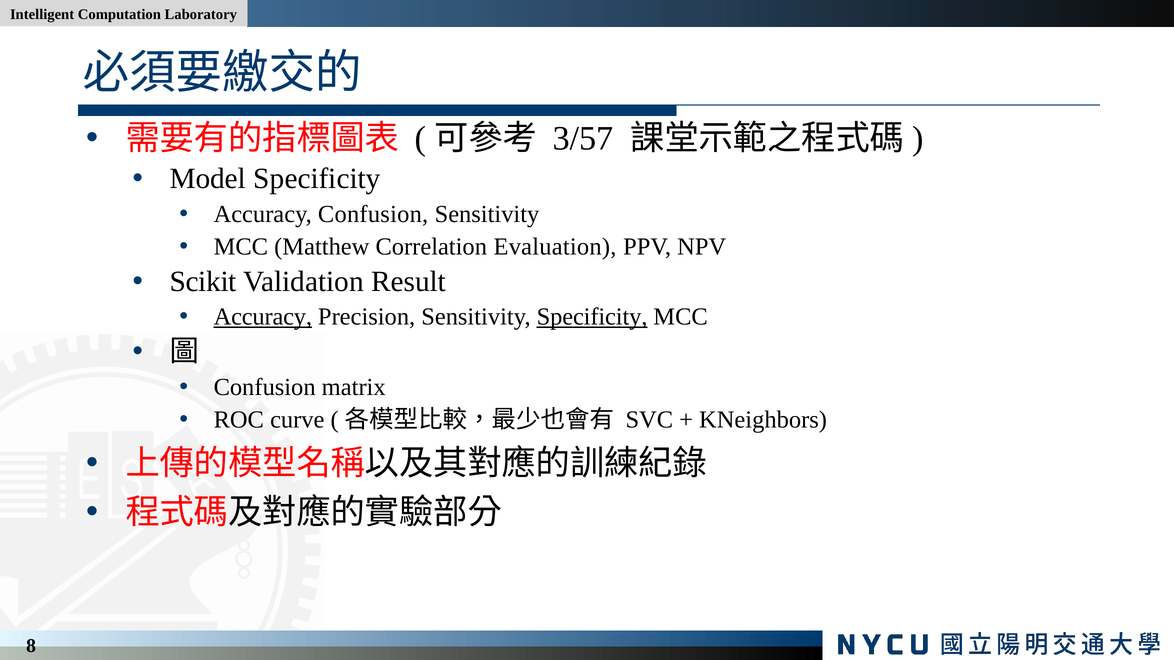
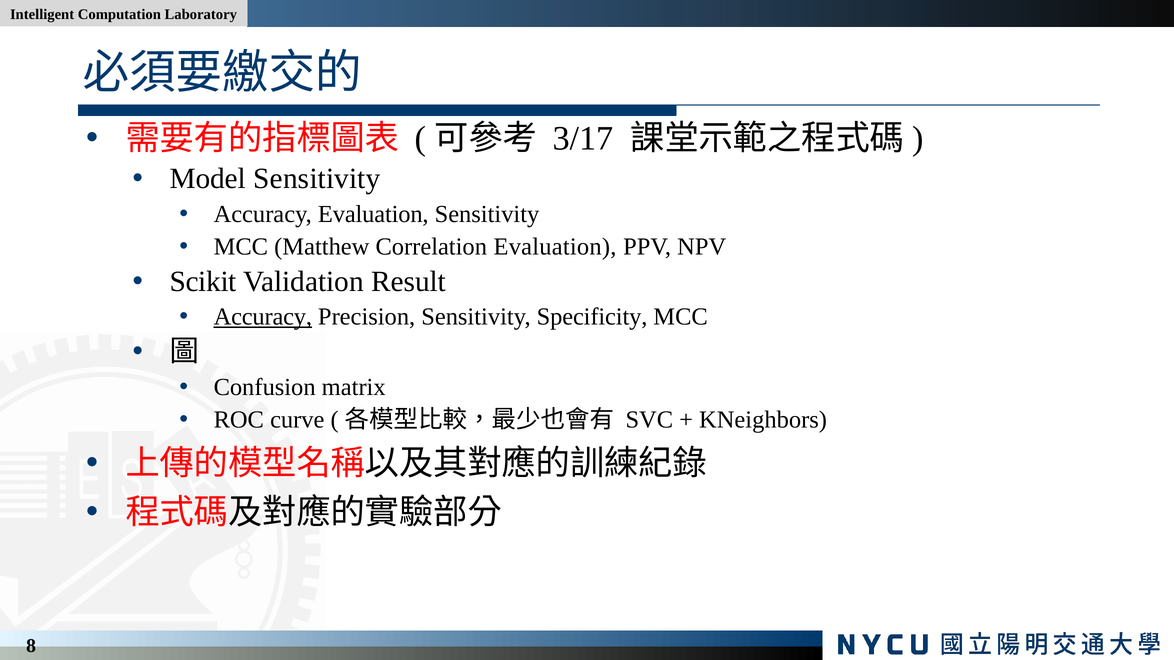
3/57: 3/57 -> 3/17
Model Specificity: Specificity -> Sensitivity
Accuracy Confusion: Confusion -> Evaluation
Specificity at (592, 317) underline: present -> none
